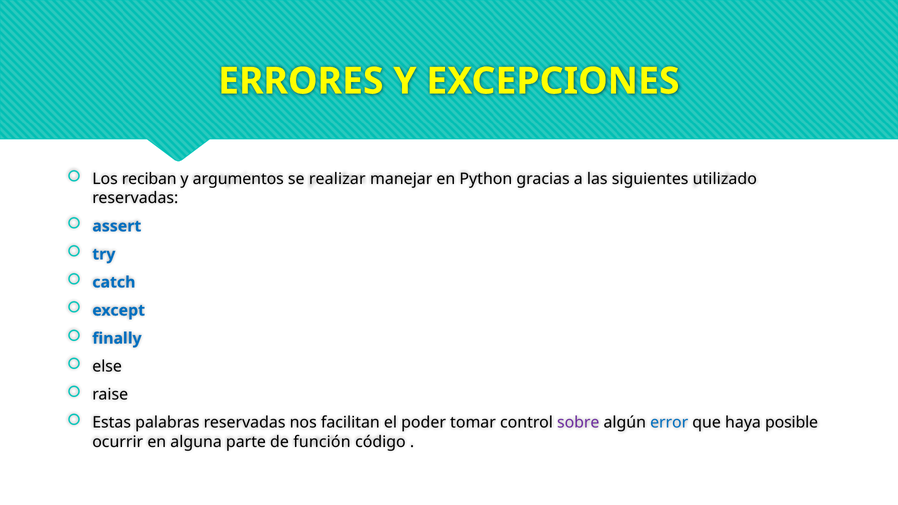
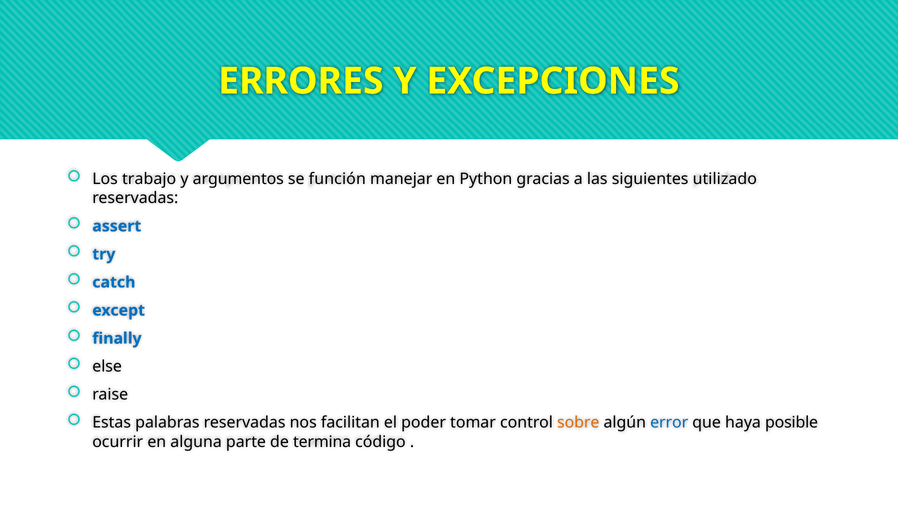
reciban: reciban -> trabajo
realizar: realizar -> función
sobre colour: purple -> orange
función: función -> termina
